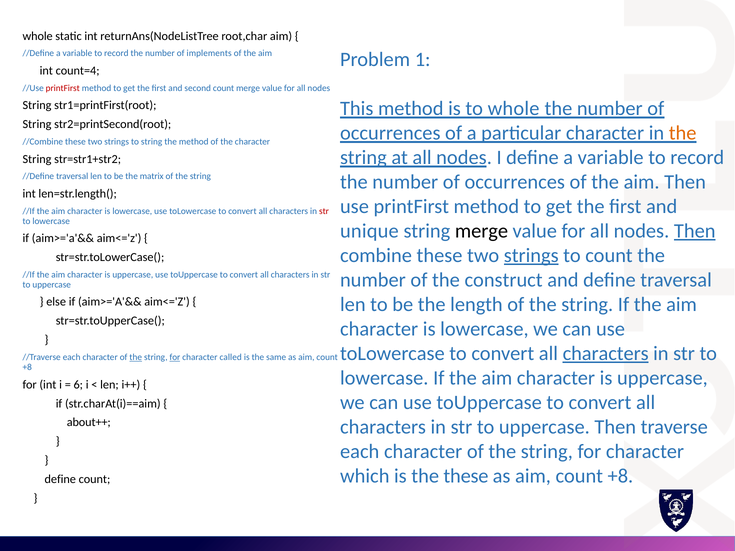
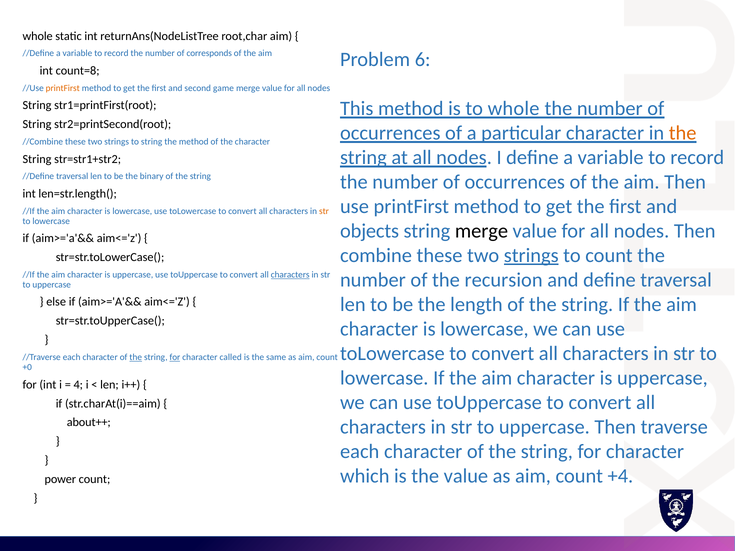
implements: implements -> corresponds
1: 1 -> 6
count=4: count=4 -> count=8
printFirst at (63, 88) colour: red -> orange
second count: count -> game
matrix: matrix -> binary
str at (324, 211) colour: red -> orange
unique: unique -> objects
Then at (695, 231) underline: present -> none
characters at (290, 275) underline: none -> present
construct: construct -> recursion
characters at (606, 354) underline: present -> none
+8 at (27, 367): +8 -> +0
6: 6 -> 4
the these: these -> value
+8 at (620, 476): +8 -> +4
define at (60, 480): define -> power
